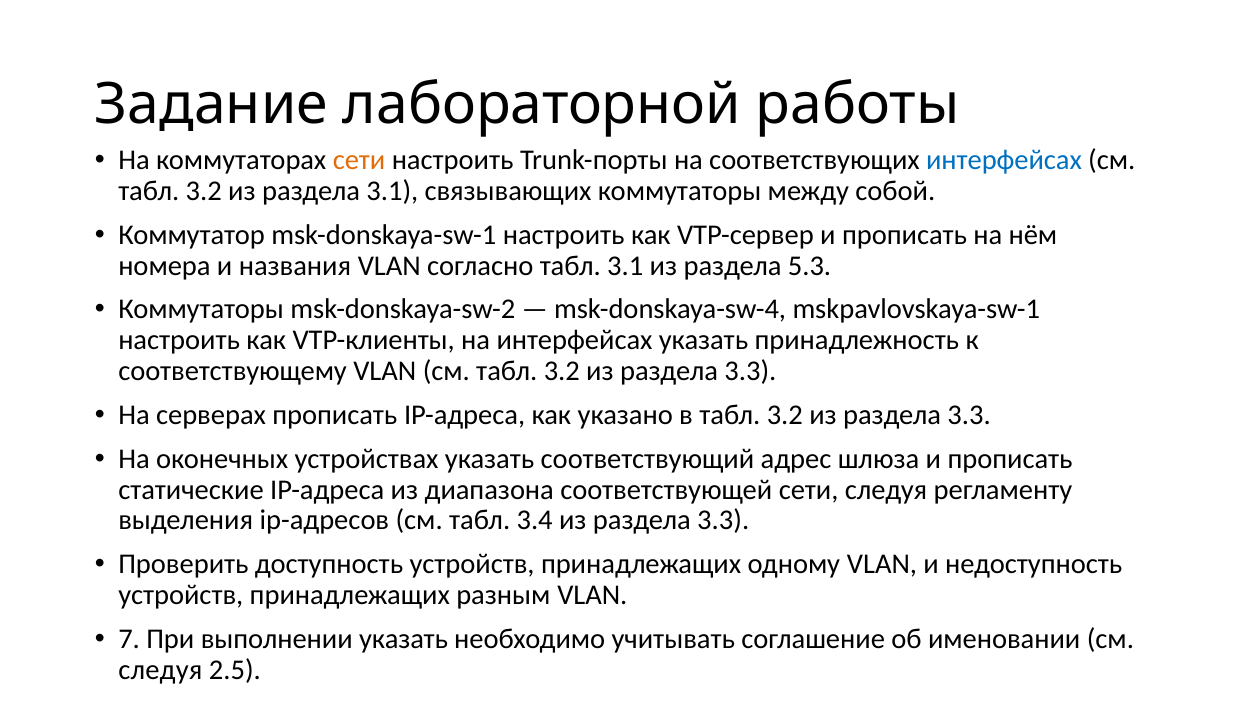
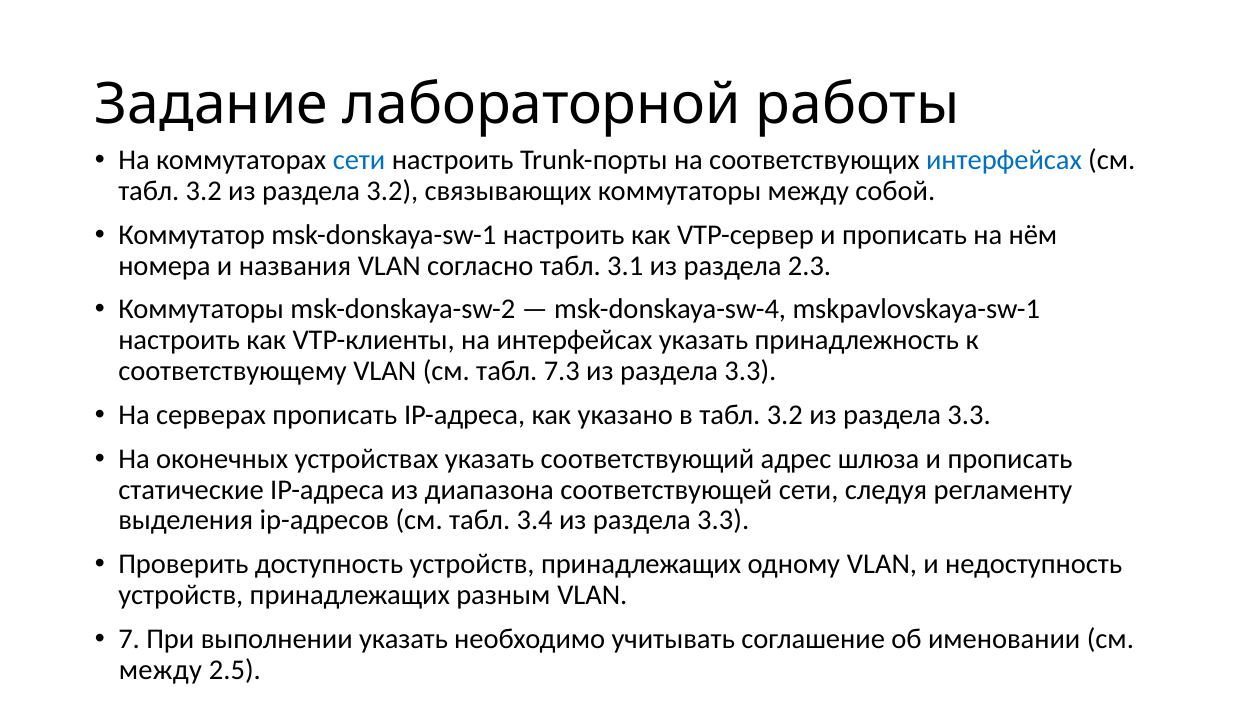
сети at (359, 160) colour: orange -> blue
раздела 3.1: 3.1 -> 3.2
5.3: 5.3 -> 2.3
VLAN см табл 3.2: 3.2 -> 7.3
следуя at (160, 670): следуя -> между
